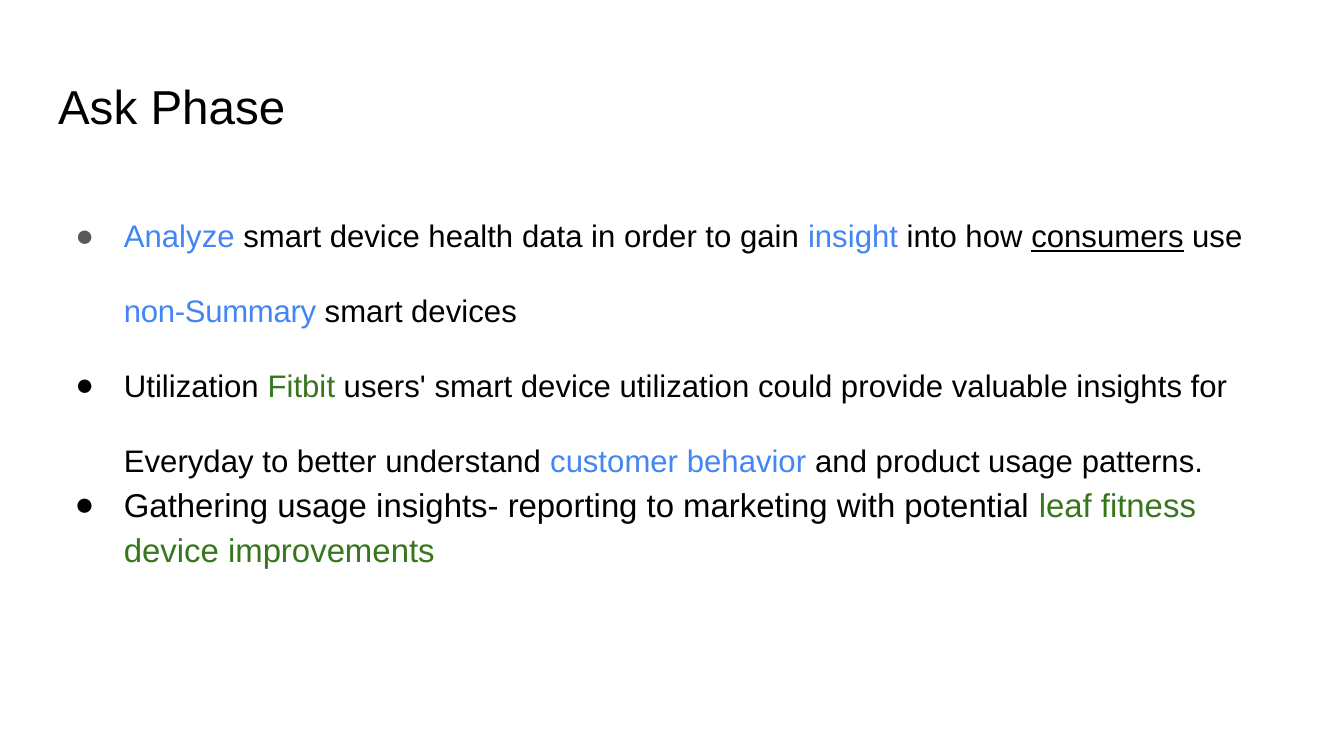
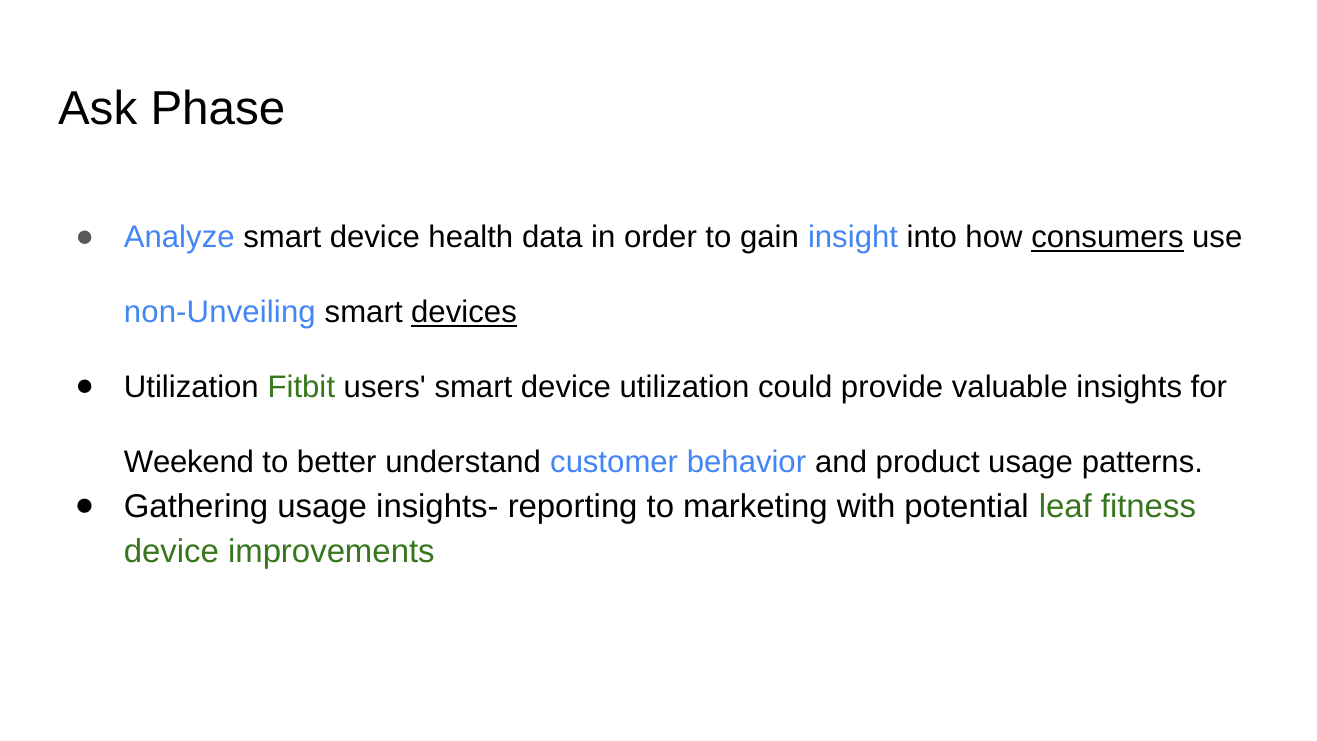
non-Summary: non-Summary -> non-Unveiling
devices underline: none -> present
Everyday: Everyday -> Weekend
